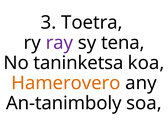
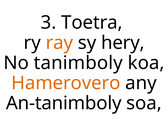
ray colour: purple -> orange
tena: tena -> hery
taninketsa: taninketsa -> tanimboly
